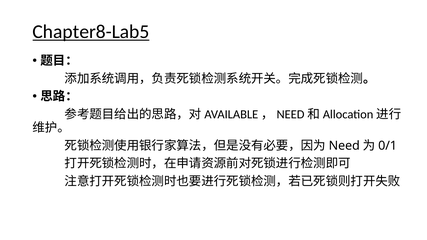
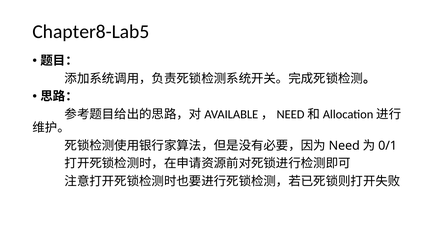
Chapter8-Lab5 underline: present -> none
